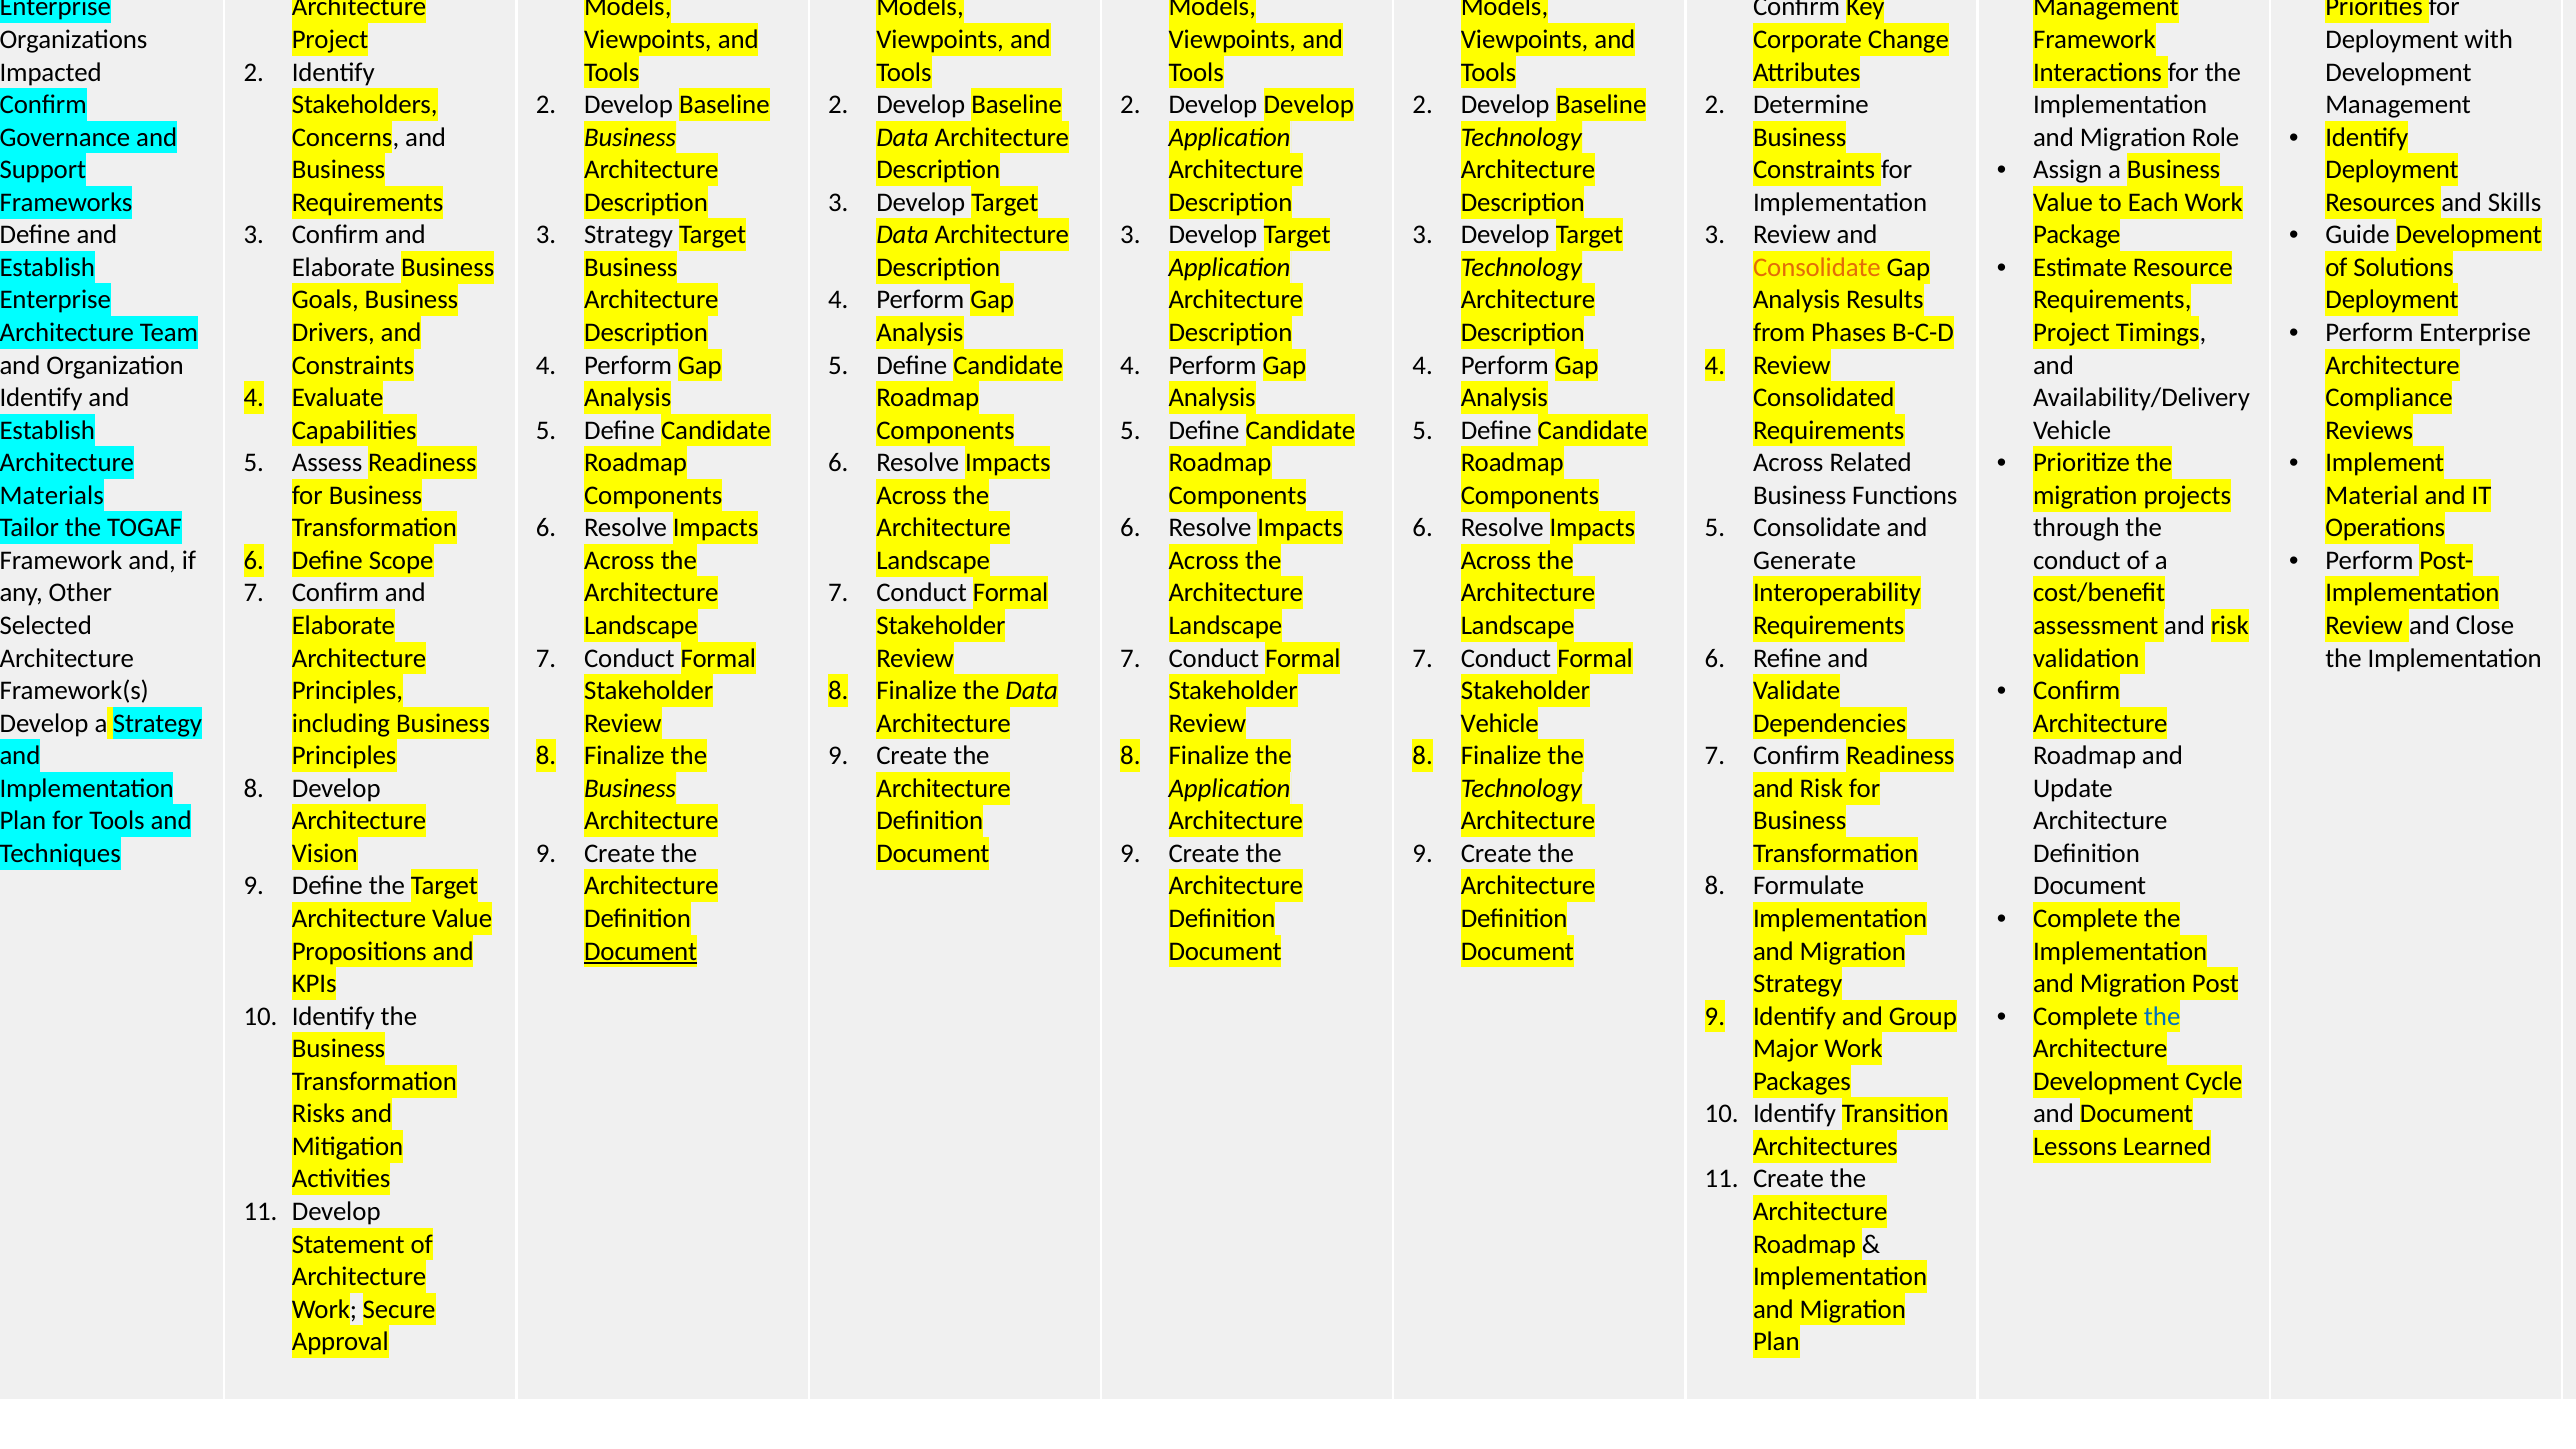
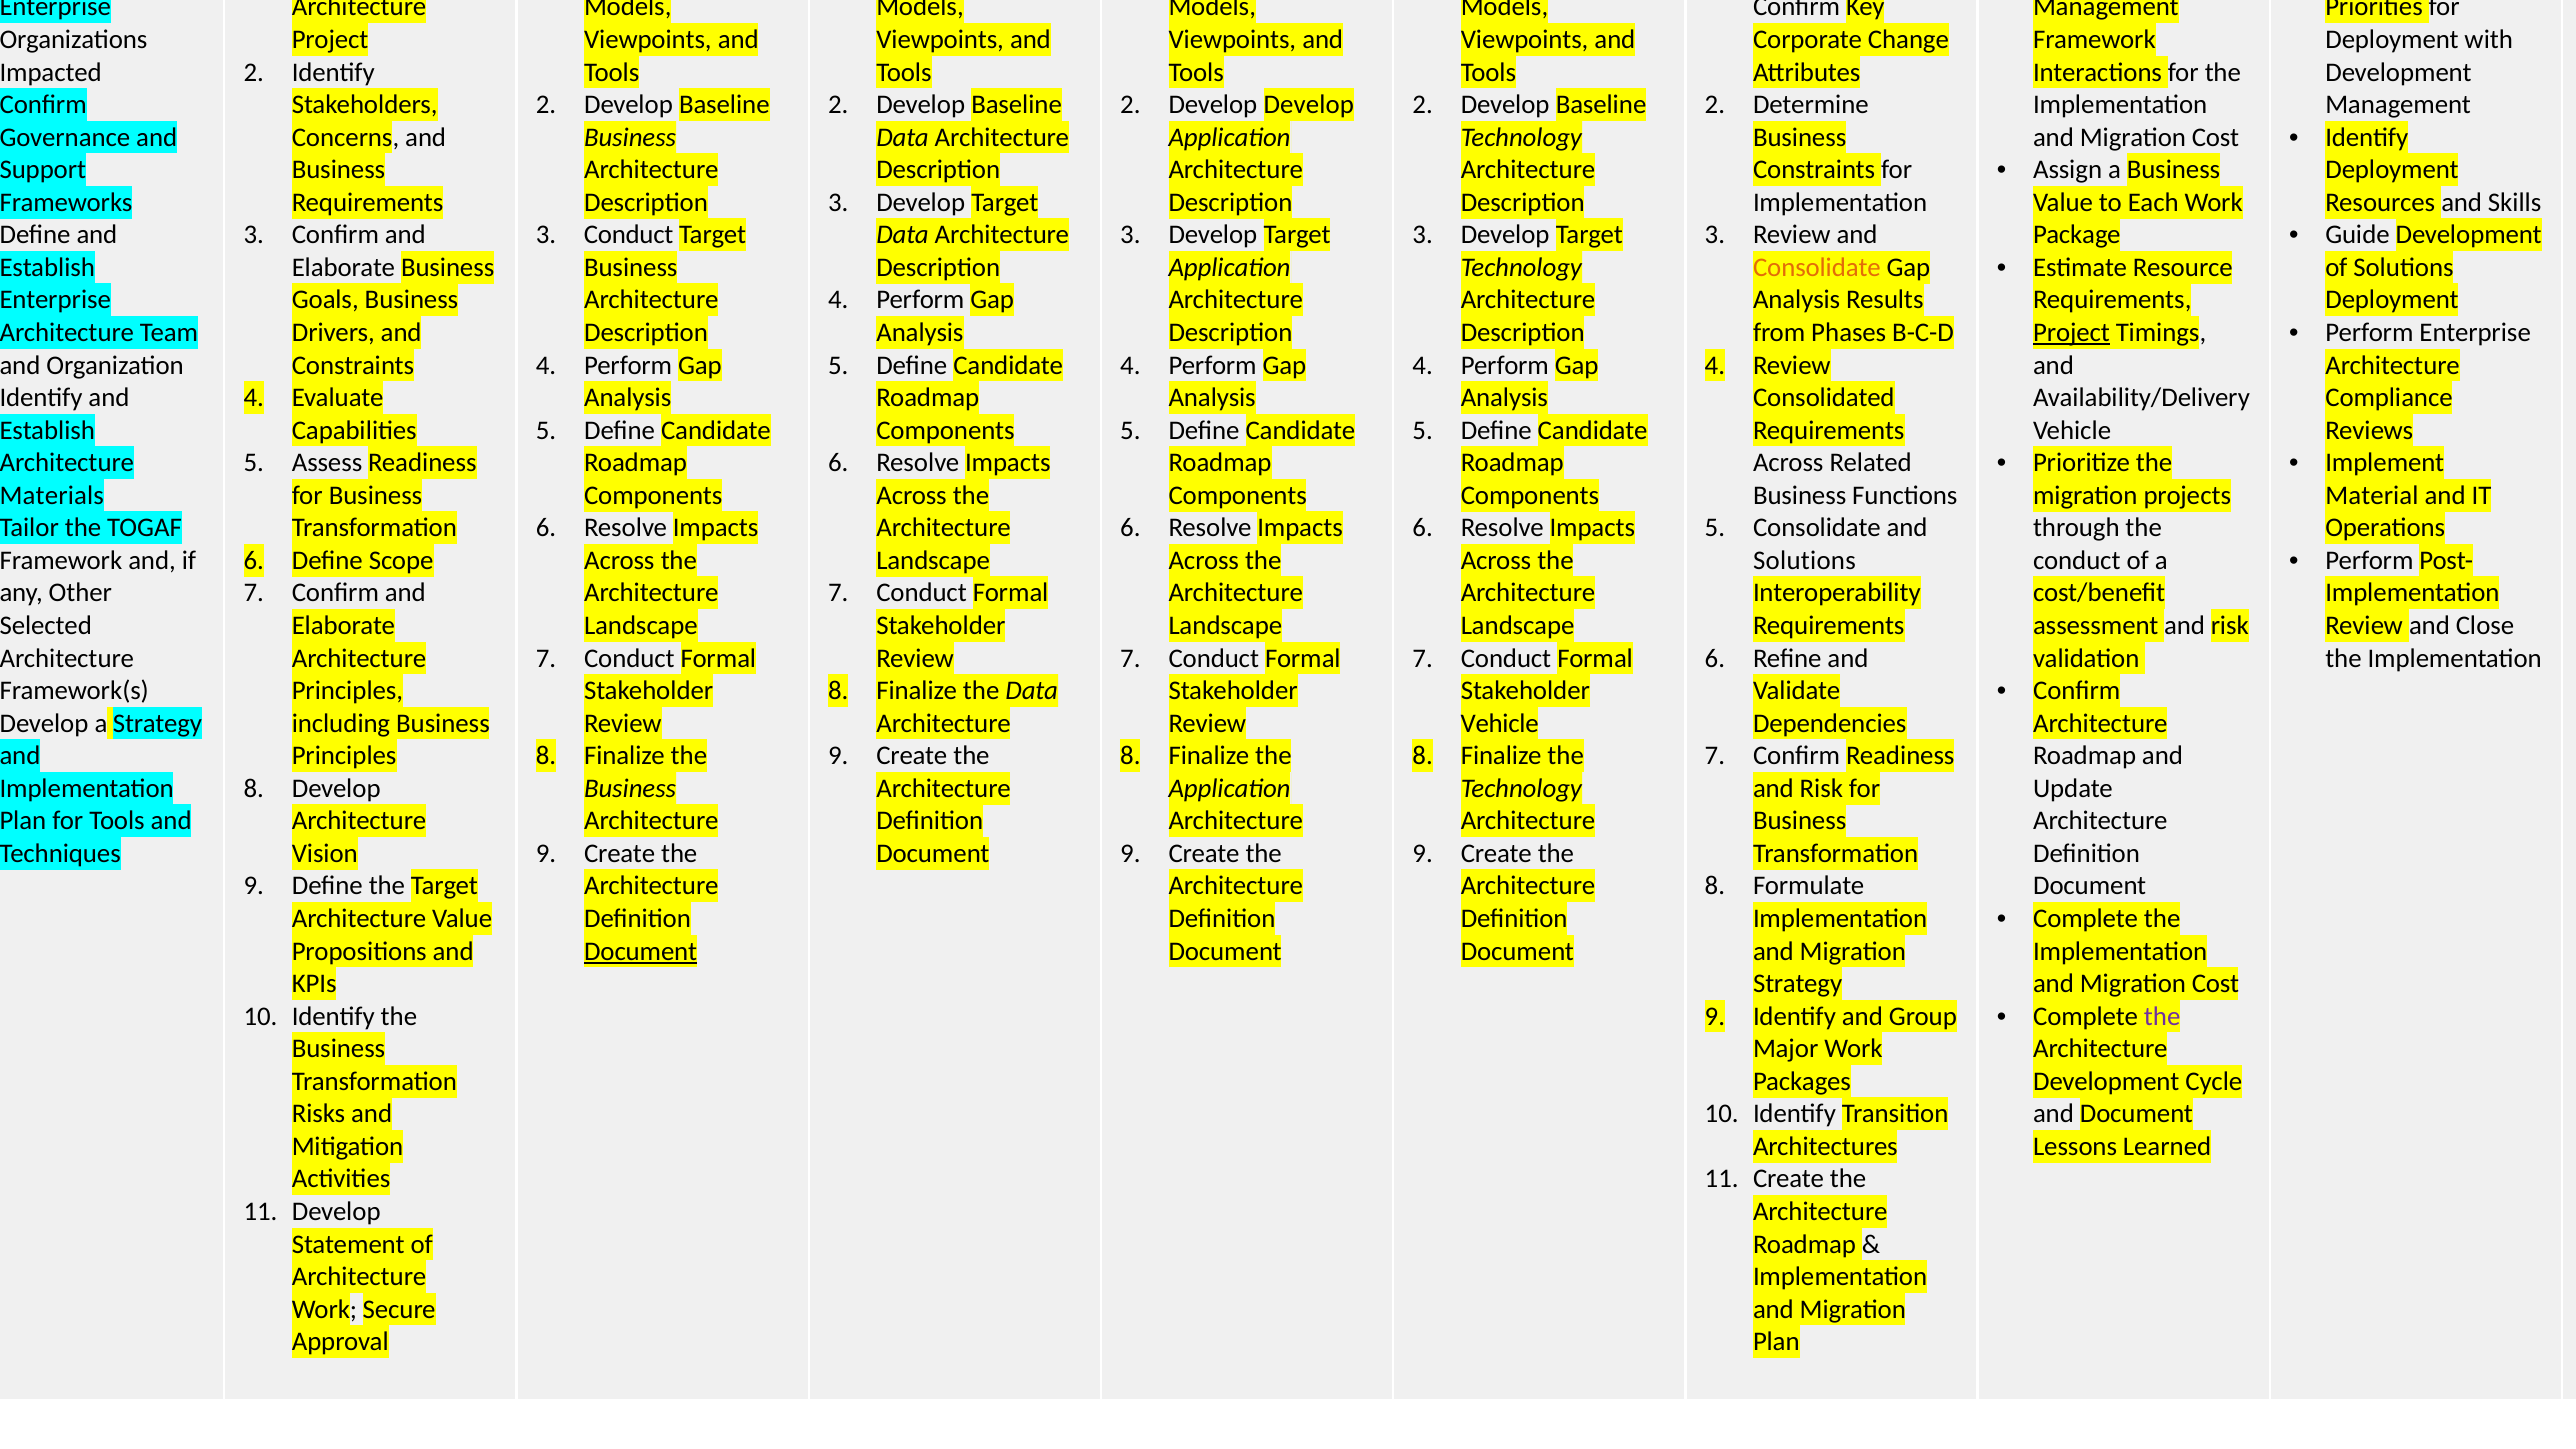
Role at (2215, 137): Role -> Cost
Strategy at (629, 235): Strategy -> Conduct
Project at (2072, 333) underline: none -> present
Generate at (1805, 561): Generate -> Solutions
Post at (2215, 984): Post -> Cost
the at (2162, 1016) colour: blue -> purple
